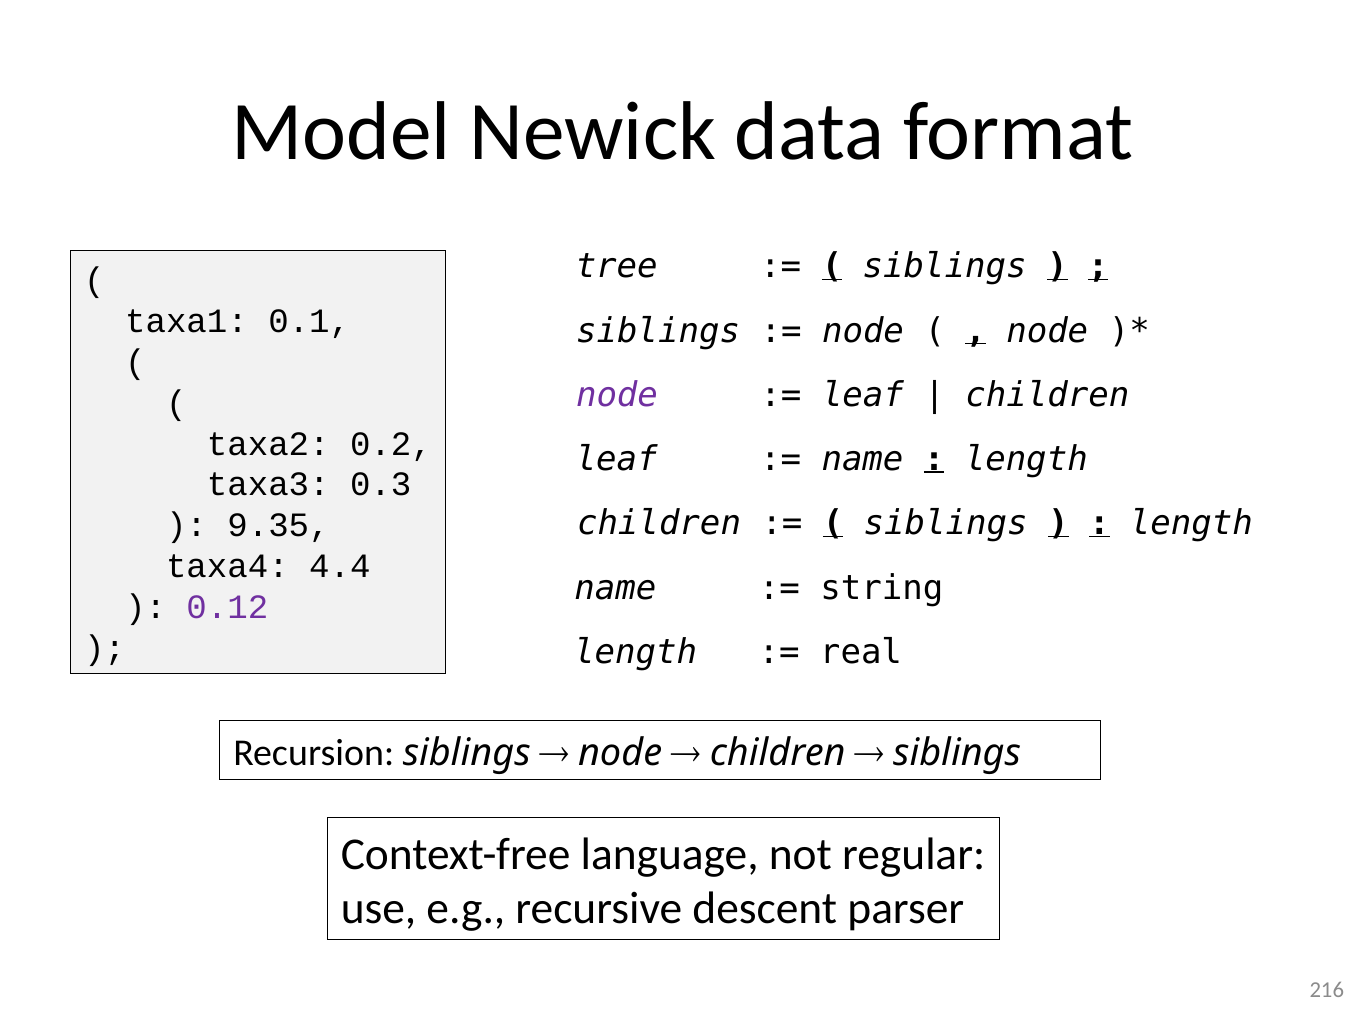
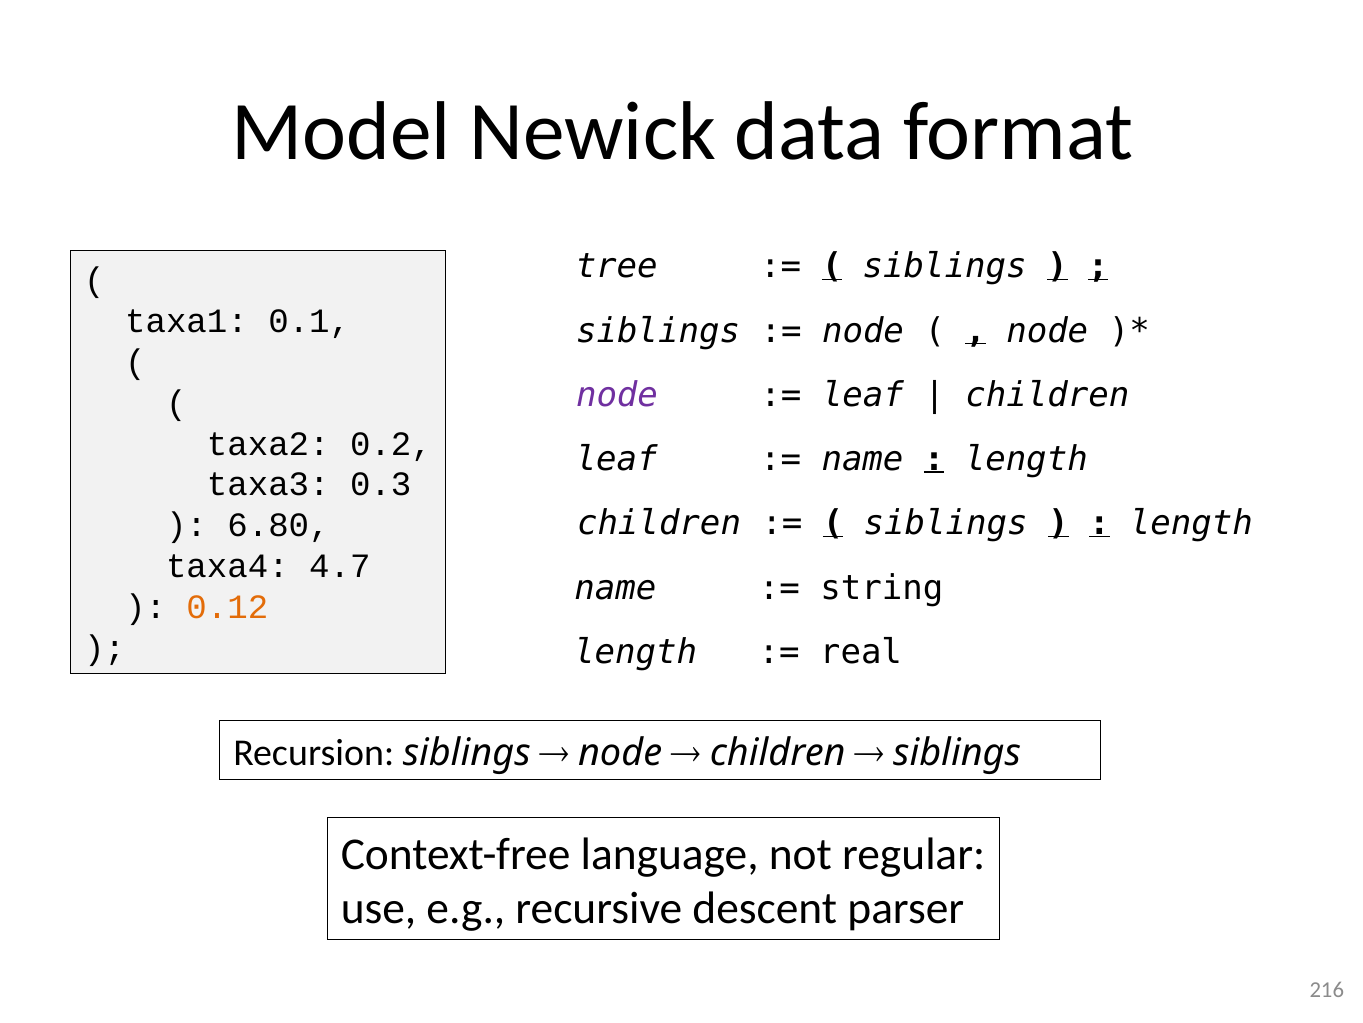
9.35: 9.35 -> 6.80
4.4: 4.4 -> 4.7
0.12 colour: purple -> orange
